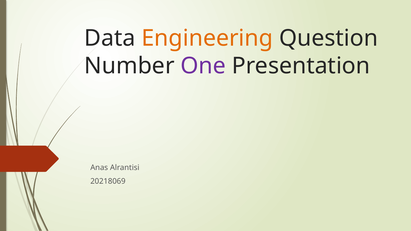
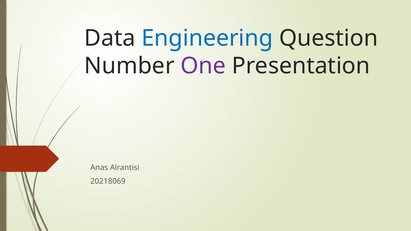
Engineering colour: orange -> blue
